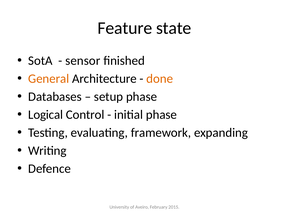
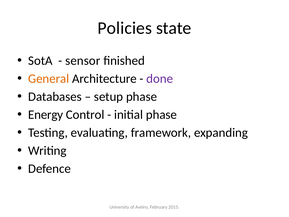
Feature: Feature -> Policies
done colour: orange -> purple
Logical: Logical -> Energy
